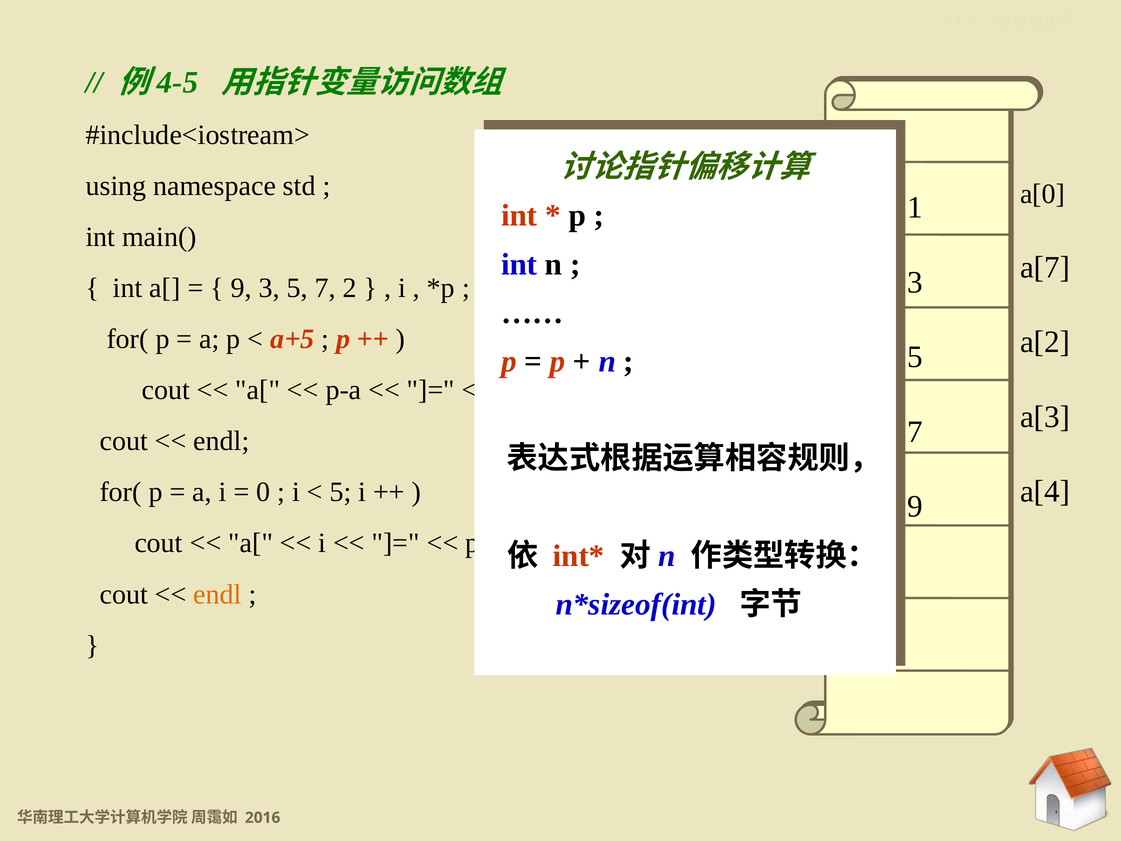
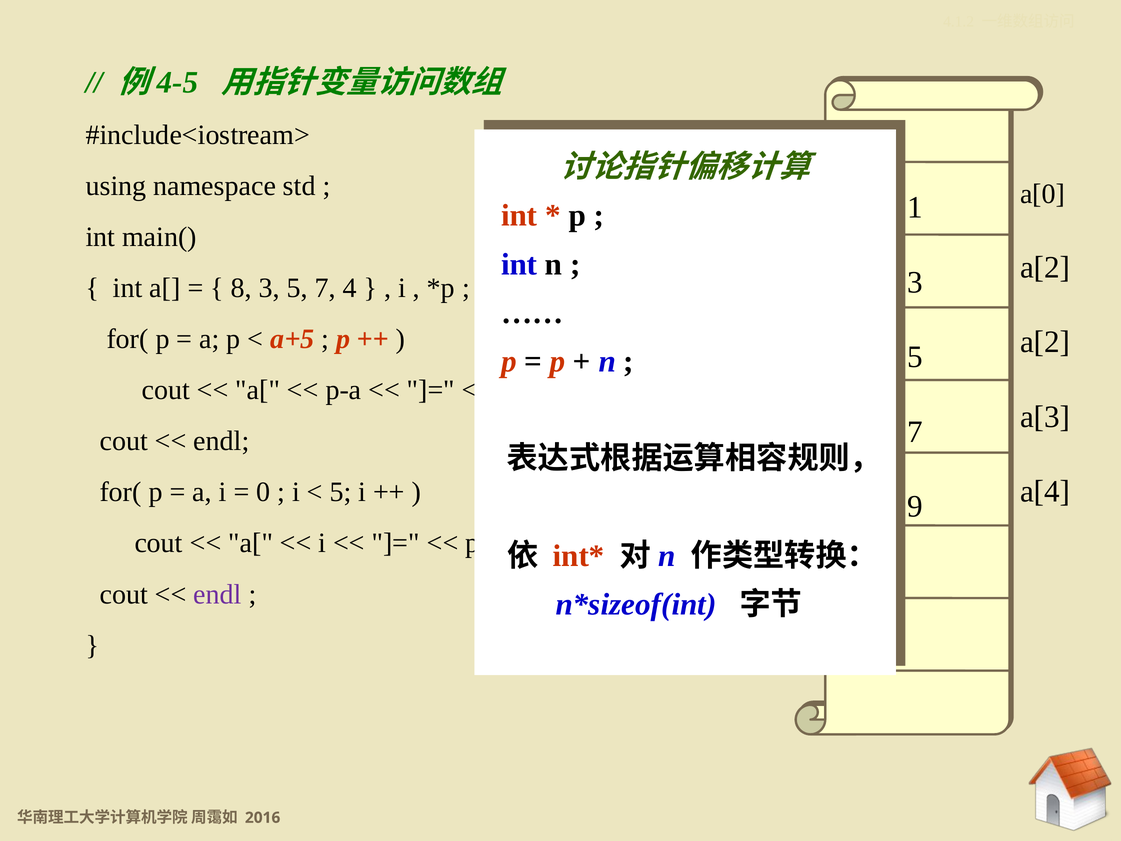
a[7 at (1045, 267): a[7 -> a[2
9 at (241, 288): 9 -> 8
2: 2 -> 4
endl at (218, 594) colour: orange -> purple
